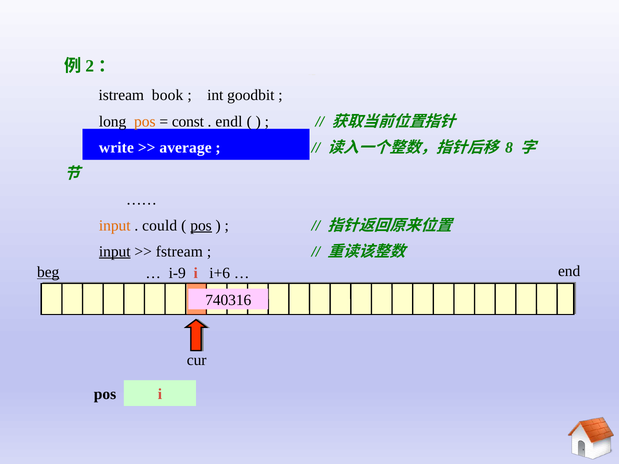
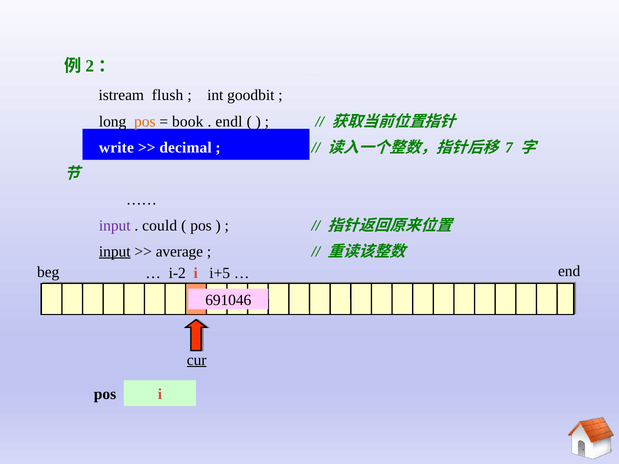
book: book -> flush
const: const -> book
average: average -> decimal
8: 8 -> 7
input at (115, 226) colour: orange -> purple
pos at (201, 226) underline: present -> none
fstream: fstream -> average
beg underline: present -> none
i-9: i-9 -> i-2
i+6: i+6 -> i+5
740316: 740316 -> 691046
cur underline: none -> present
